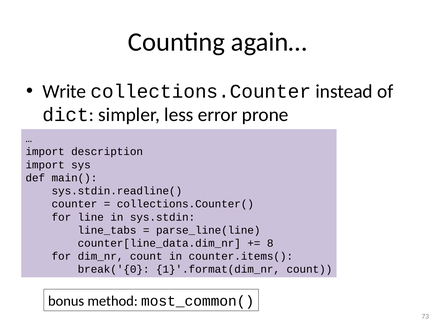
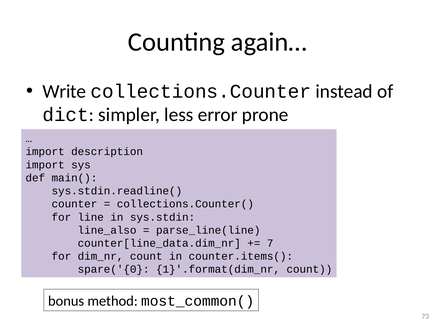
line_tabs: line_tabs -> line_also
8: 8 -> 7
break('{0: break('{0 -> spare('{0
